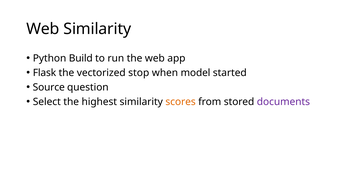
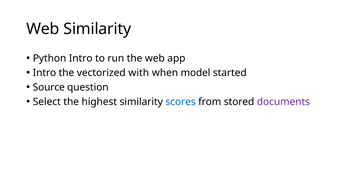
Python Build: Build -> Intro
Flask at (45, 73): Flask -> Intro
stop: stop -> with
scores colour: orange -> blue
